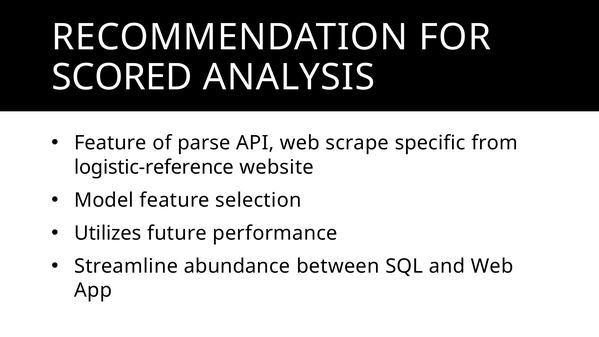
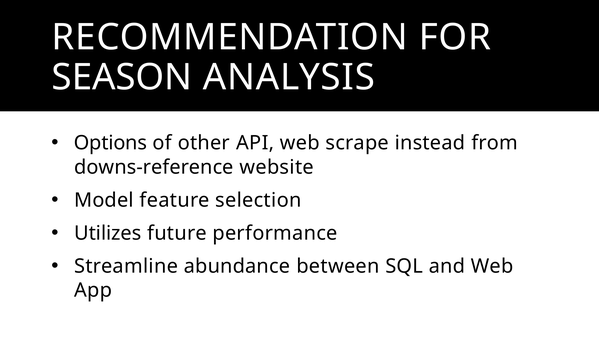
SCORED: SCORED -> SEASON
Feature at (110, 143): Feature -> Options
parse: parse -> other
specific: specific -> instead
logistic-reference: logistic-reference -> downs-reference
